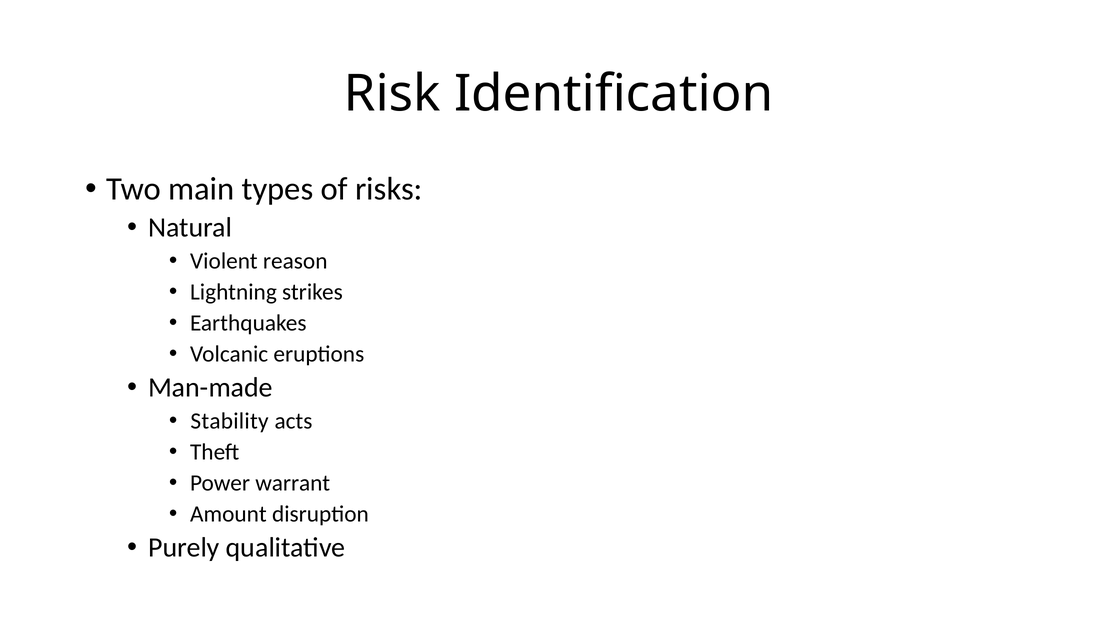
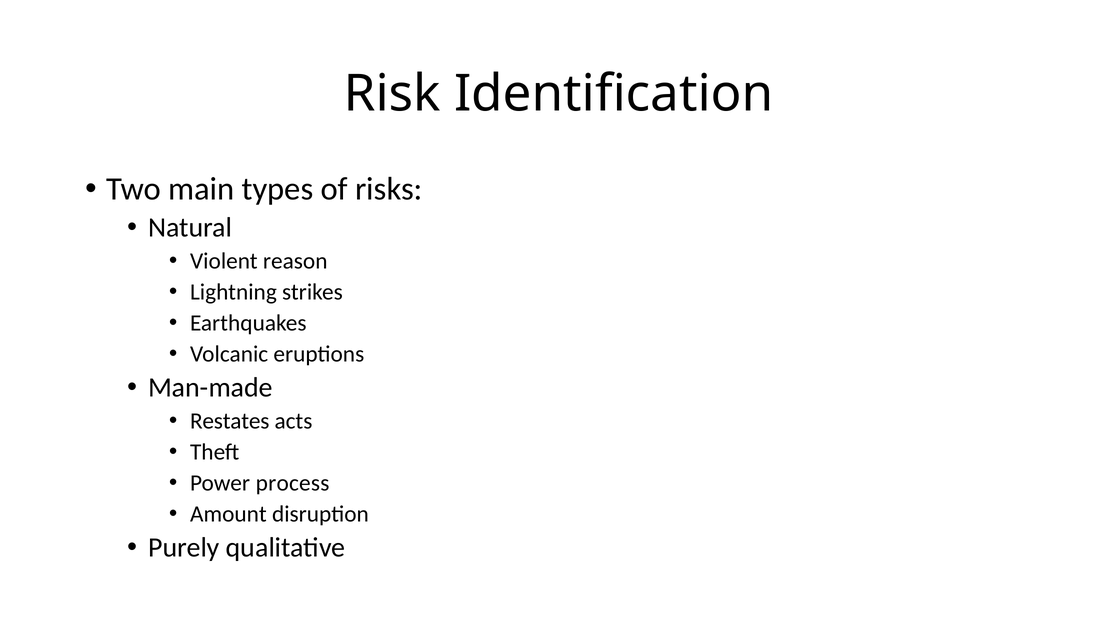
Stability: Stability -> Restates
warrant: warrant -> process
